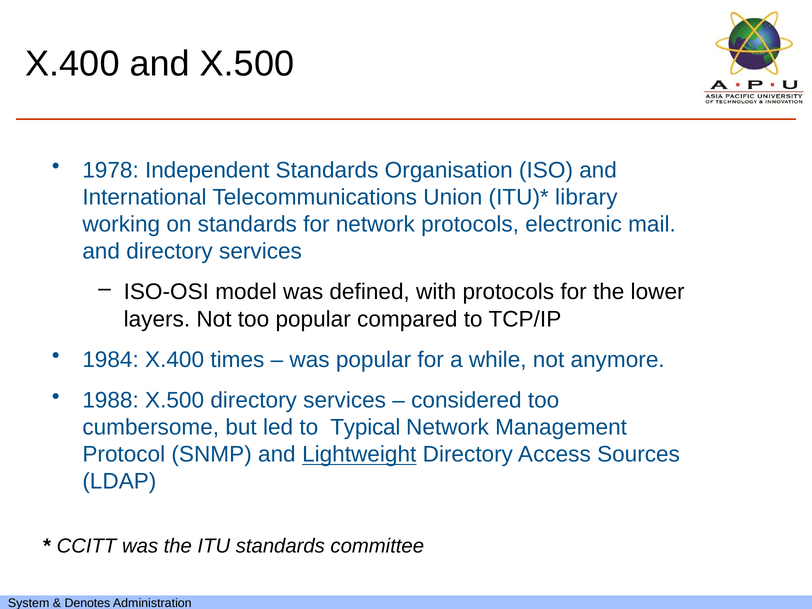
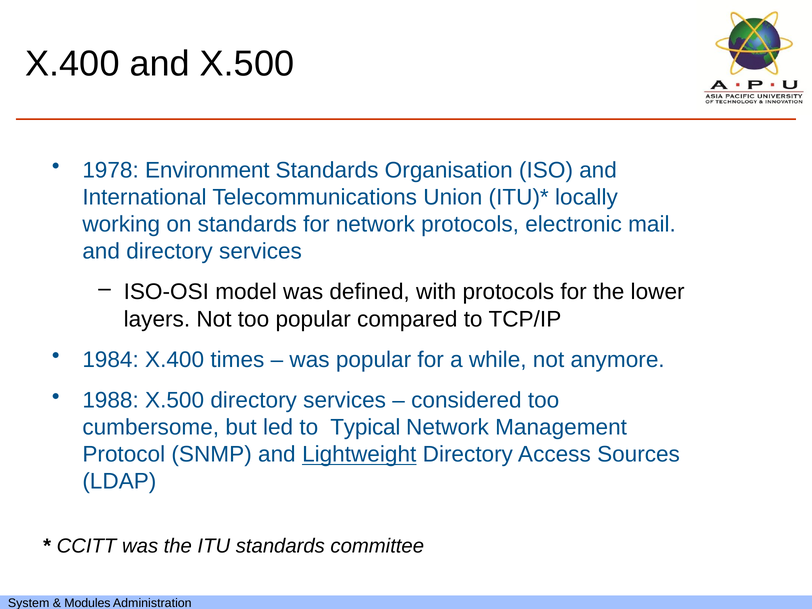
Independent: Independent -> Environment
library: library -> locally
Denotes: Denotes -> Modules
